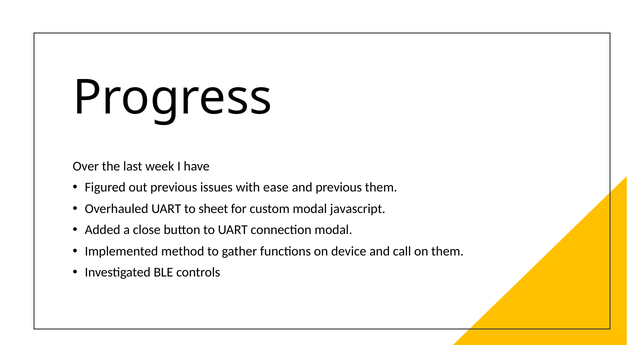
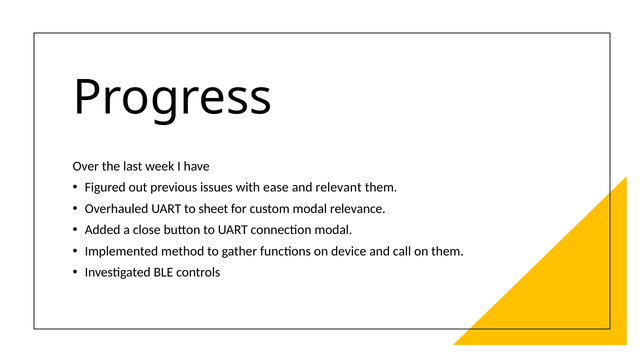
and previous: previous -> relevant
javascript: javascript -> relevance
